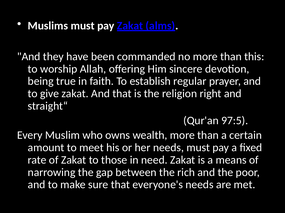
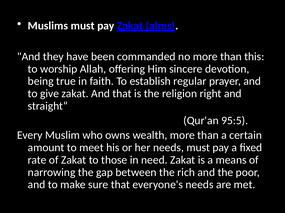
97:5: 97:5 -> 95:5
